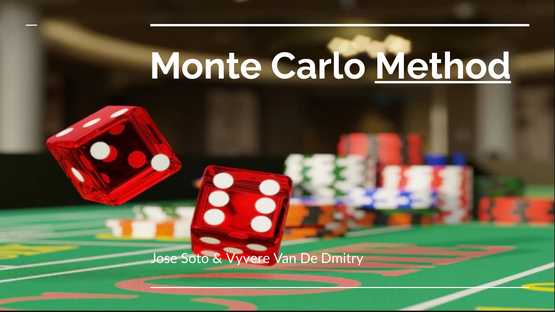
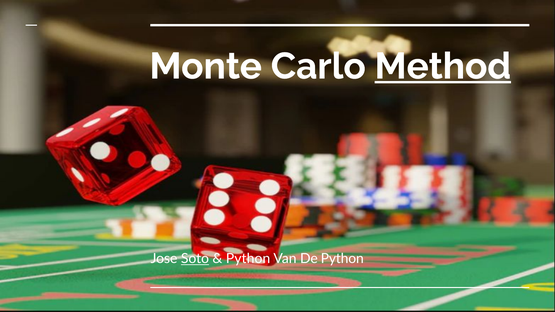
Soto underline: none -> present
Vyvere at (248, 259): Vyvere -> Python
De Dmitry: Dmitry -> Python
